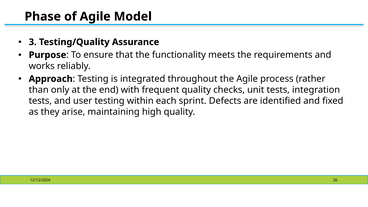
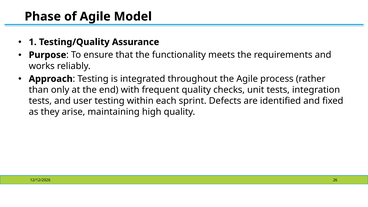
3: 3 -> 1
